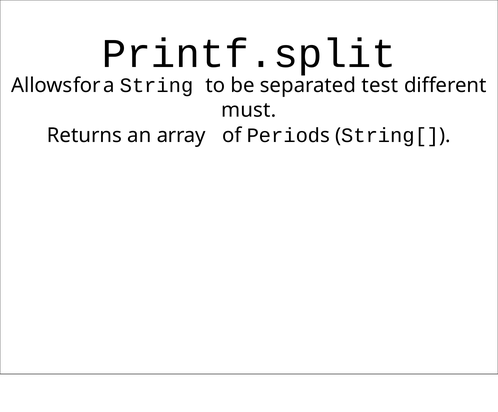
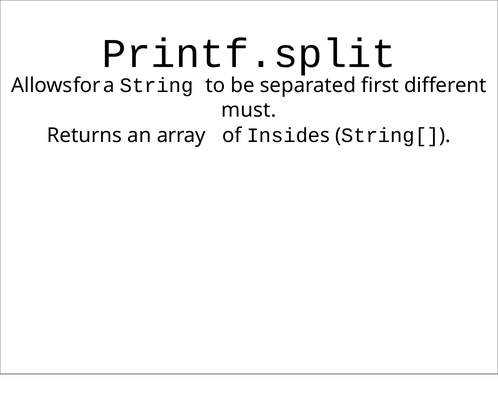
test: test -> first
Period: Period -> Inside
